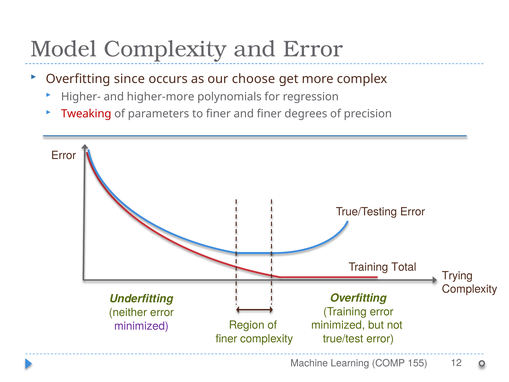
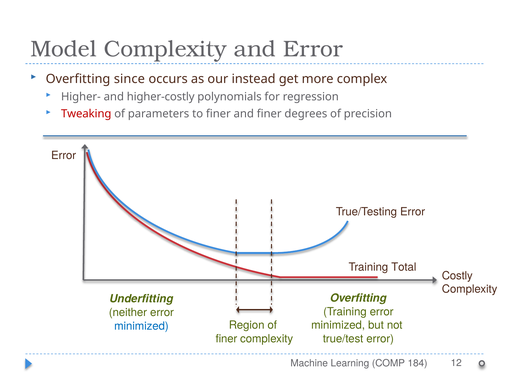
choose: choose -> instead
higher-more: higher-more -> higher-costly
Trying: Trying -> Costly
minimized at (141, 326) colour: purple -> blue
155: 155 -> 184
